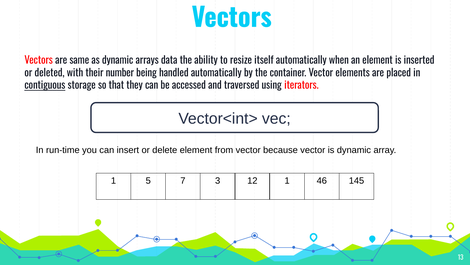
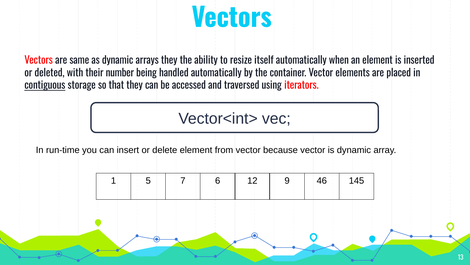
arrays data: data -> they
3: 3 -> 6
12 1: 1 -> 9
